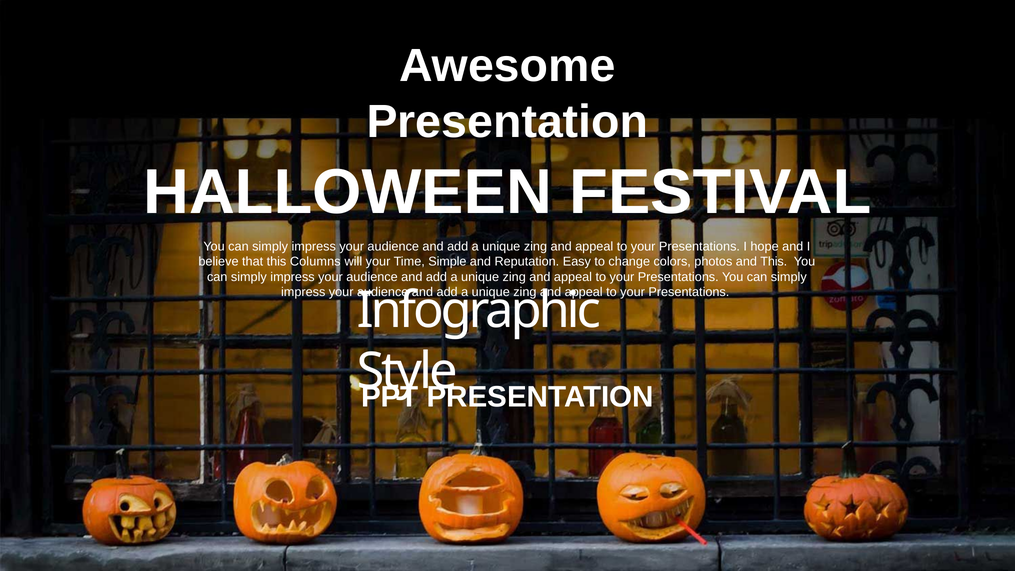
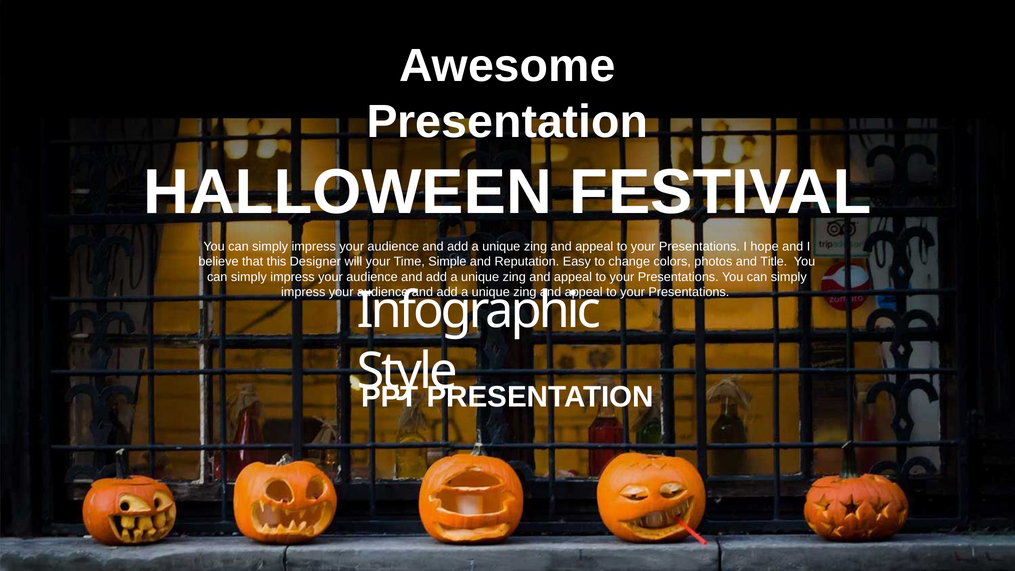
Columns: Columns -> Designer
and This: This -> Title
